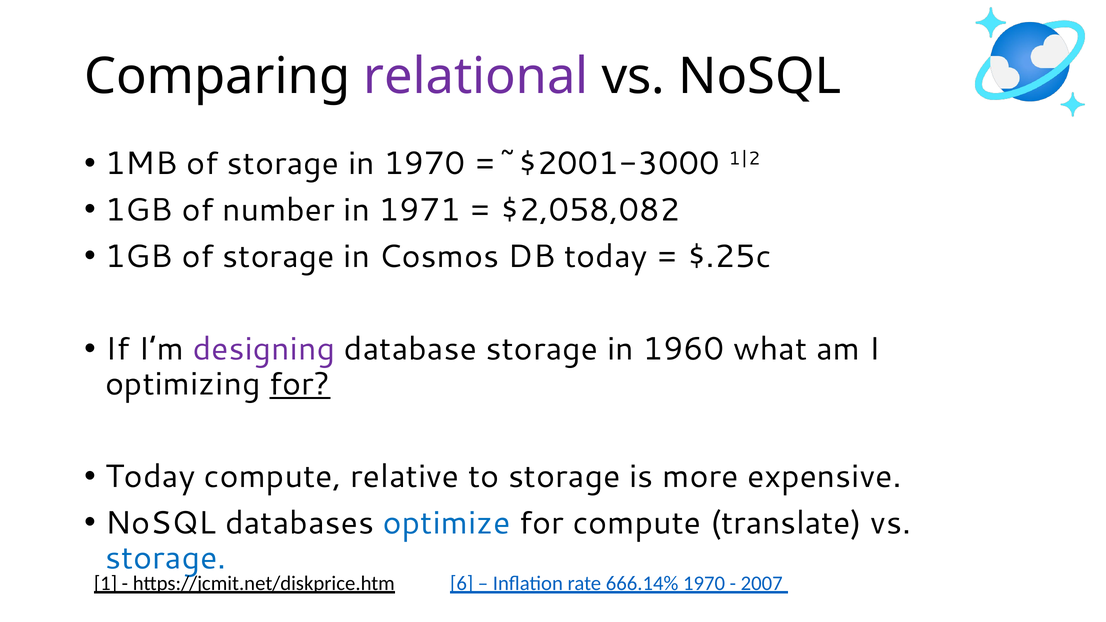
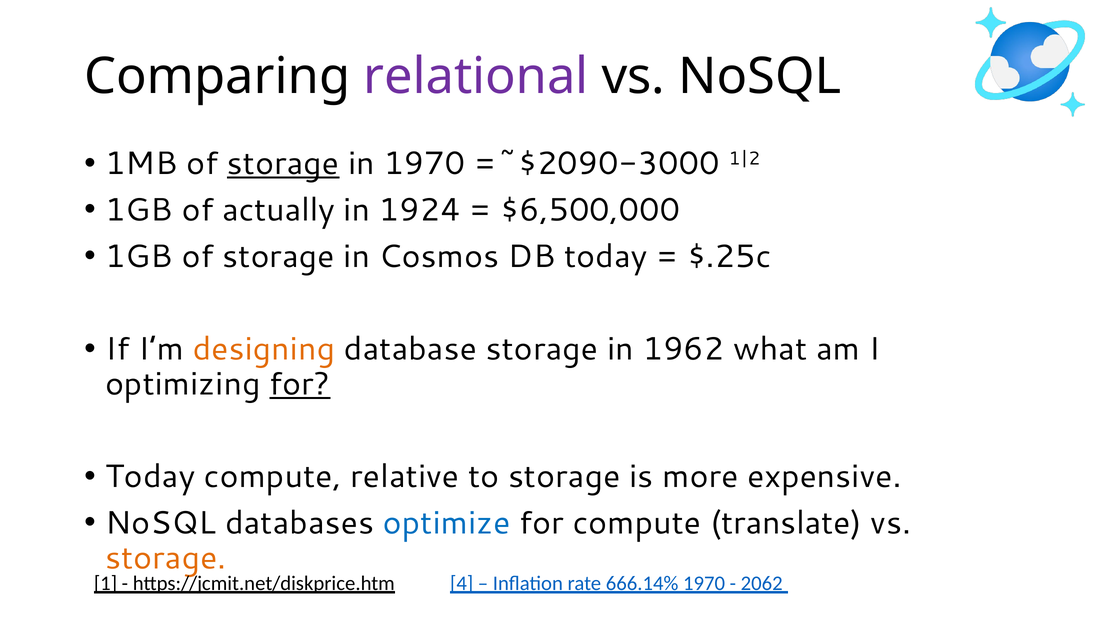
storage at (283, 164) underline: none -> present
=~$2001-3000: =~$2001-3000 -> =~$2090-3000
number: number -> actually
1971: 1971 -> 1924
$2,058,082: $2,058,082 -> $6,500,000
designing colour: purple -> orange
1960: 1960 -> 1962
storage at (166, 558) colour: blue -> orange
6: 6 -> 4
2007: 2007 -> 2062
